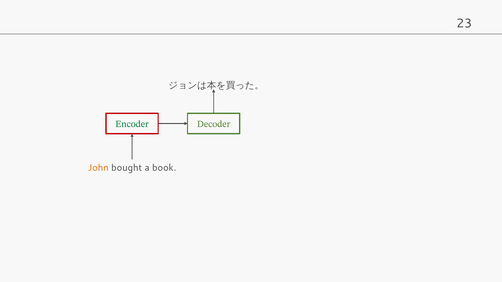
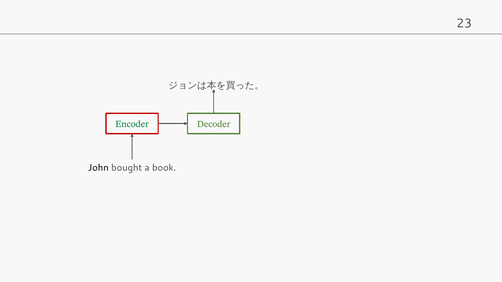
John colour: orange -> black
